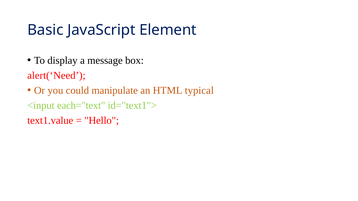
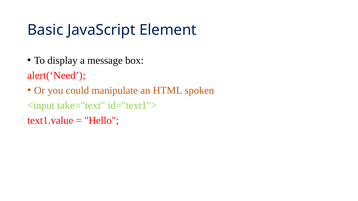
typical: typical -> spoken
each="text: each="text -> take="text
